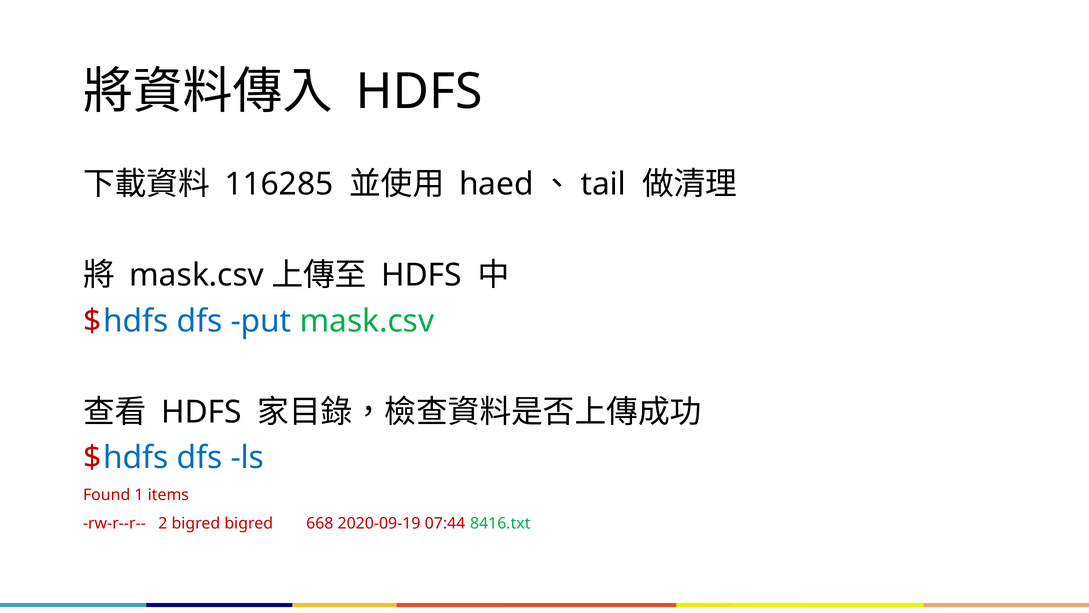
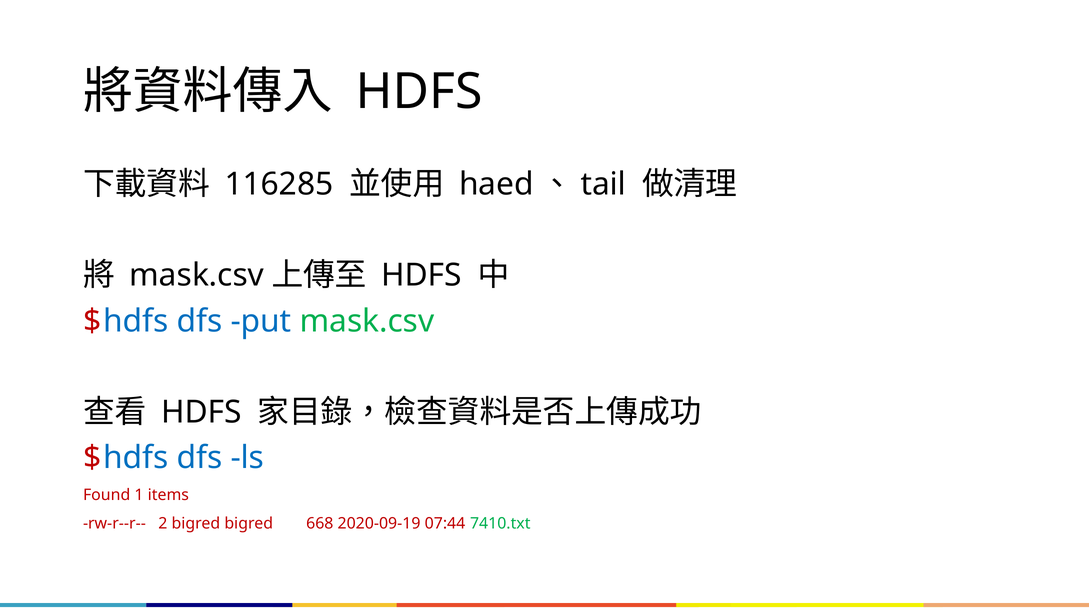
8416.txt: 8416.txt -> 7410.txt
